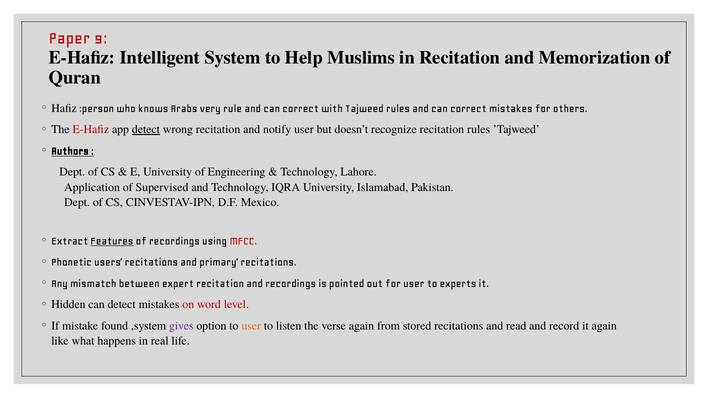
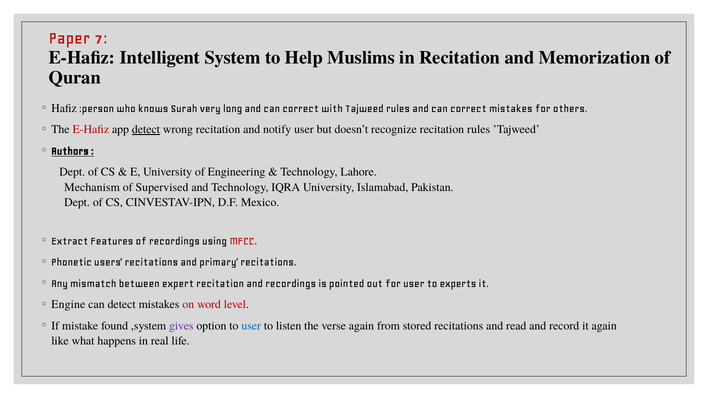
9: 9 -> 7
Arabs: Arabs -> Surah
rule: rule -> long
Application: Application -> Mechanism
Features underline: present -> none
Hidden: Hidden -> Engine
user at (251, 326) colour: orange -> blue
